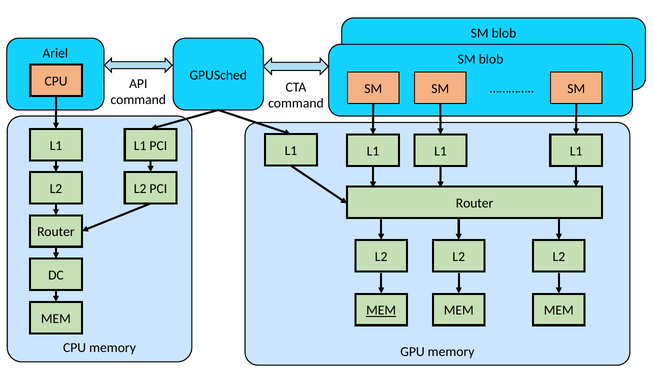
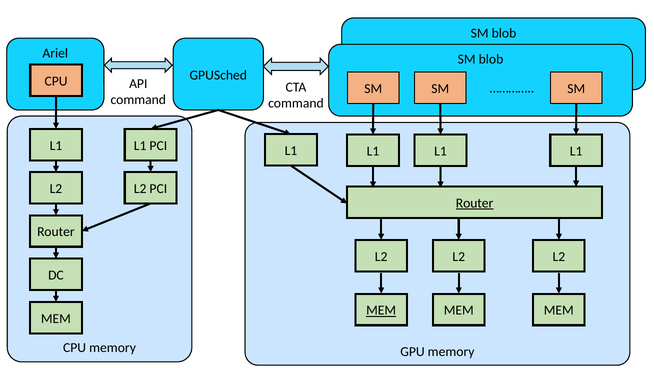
Router at (475, 203) underline: none -> present
